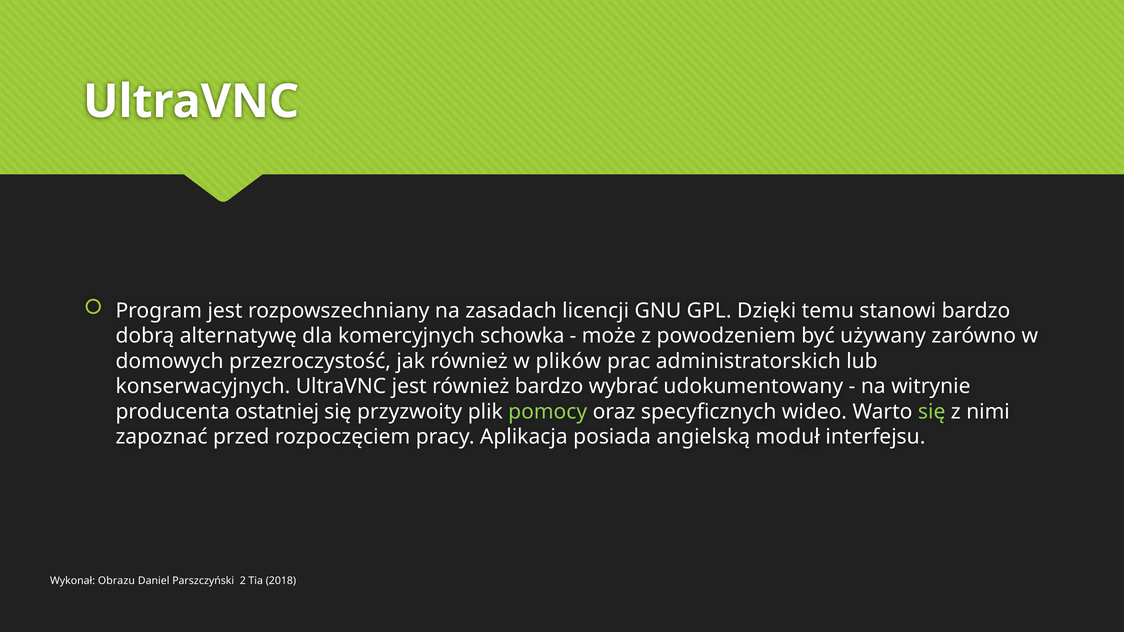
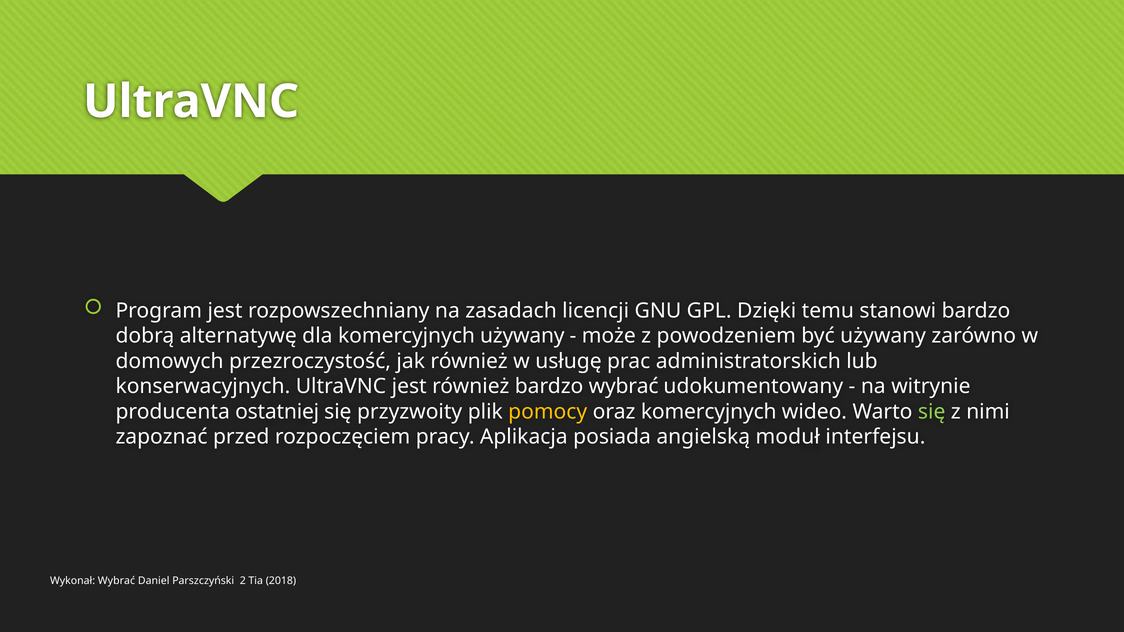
komercyjnych schowka: schowka -> używany
plików: plików -> usługę
pomocy colour: light green -> yellow
oraz specyficznych: specyficznych -> komercyjnych
Wykonał Obrazu: Obrazu -> Wybrać
